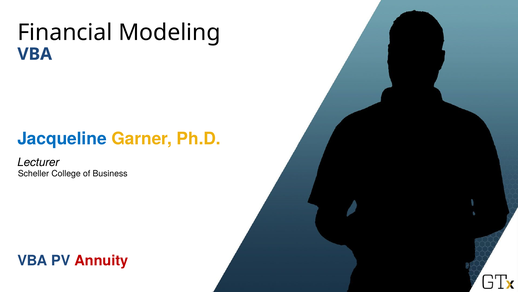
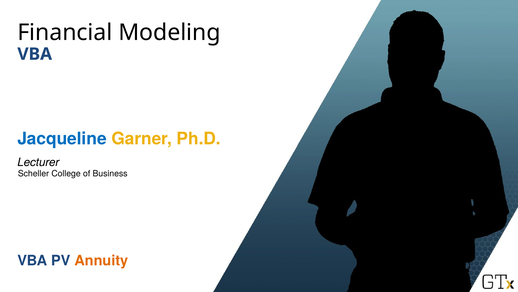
Annuity colour: red -> orange
